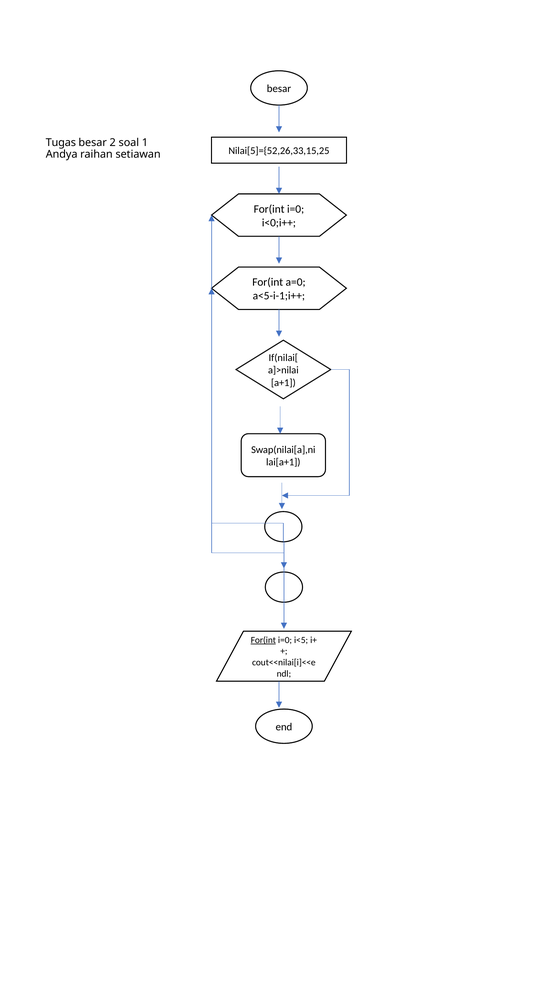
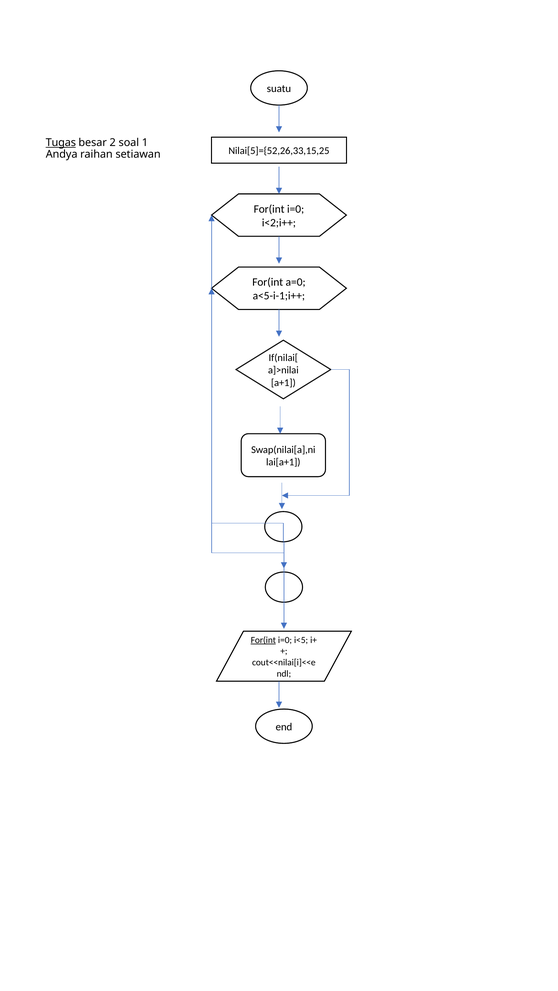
besar at (279, 89): besar -> suatu
Tugas underline: none -> present
i<0;i++: i<0;i++ -> i<2;i++
